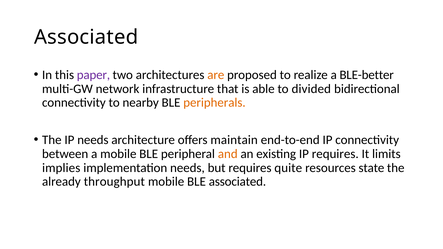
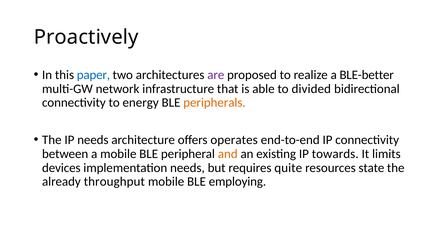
Associated at (86, 37): Associated -> Proactively
paper colour: purple -> blue
are colour: orange -> purple
nearby: nearby -> energy
maintain: maintain -> operates
IP requires: requires -> towards
implies: implies -> devices
BLE associated: associated -> employing
